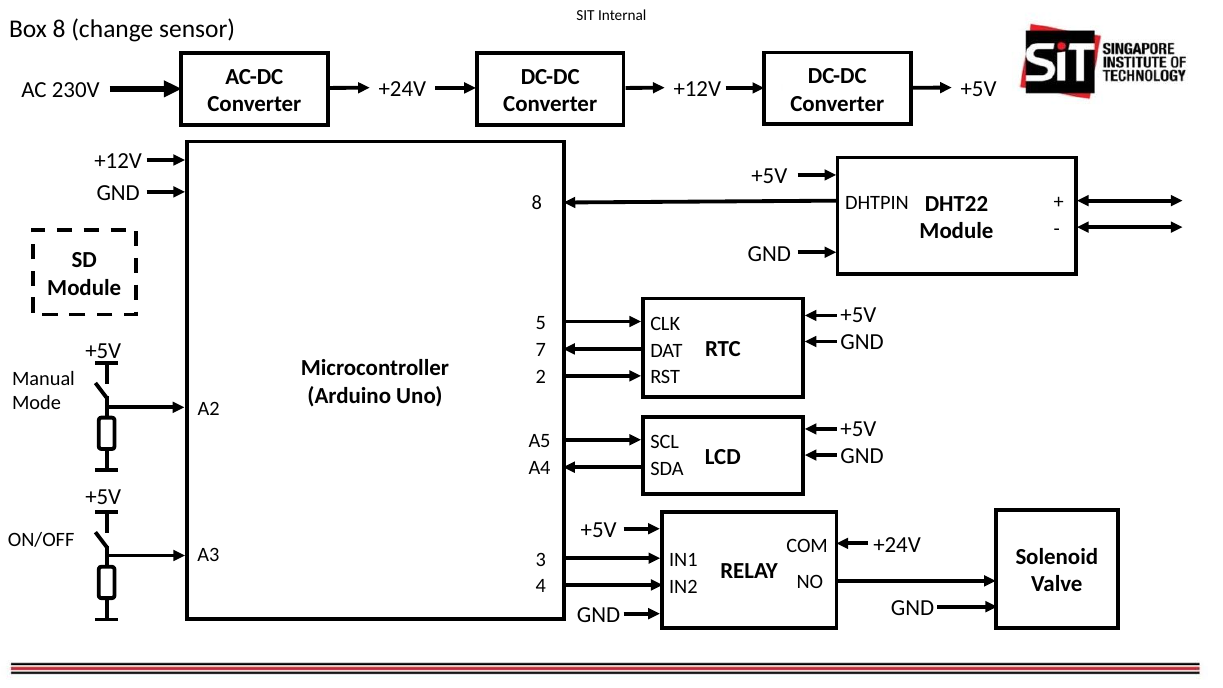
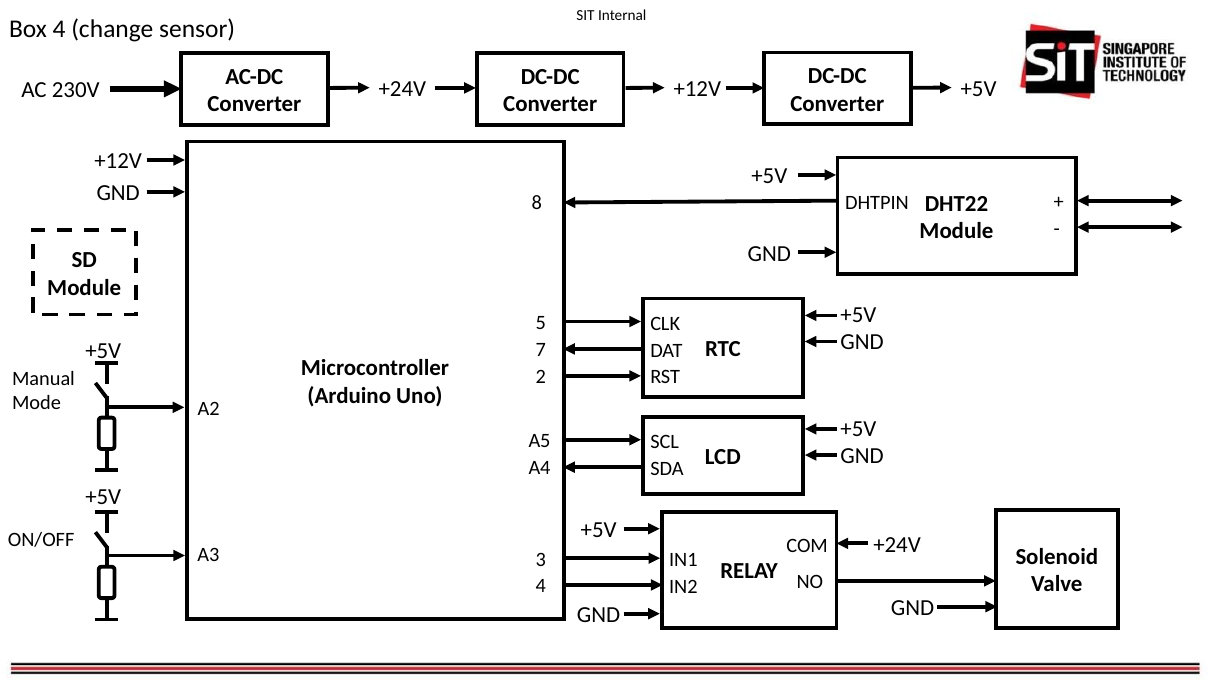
Box 8: 8 -> 4
